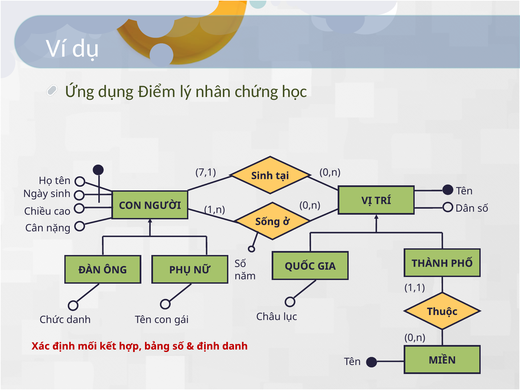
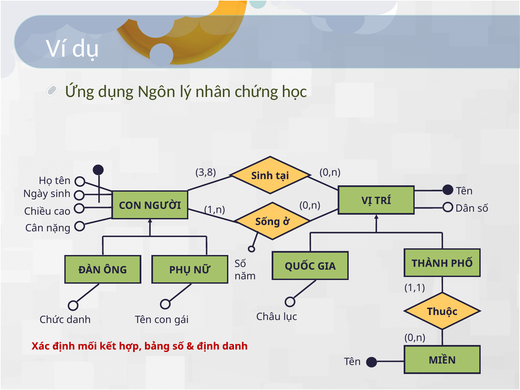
Điểm: Điểm -> Ngôn
7,1: 7,1 -> 3,8
